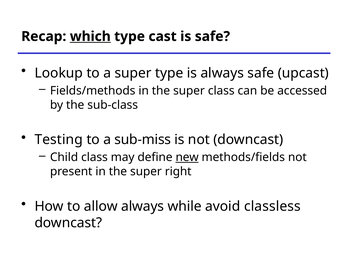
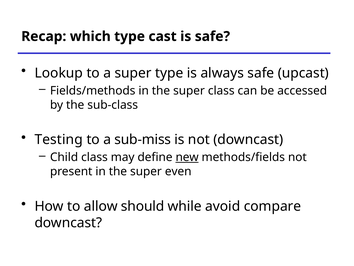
which underline: present -> none
right: right -> even
allow always: always -> should
classless: classless -> compare
